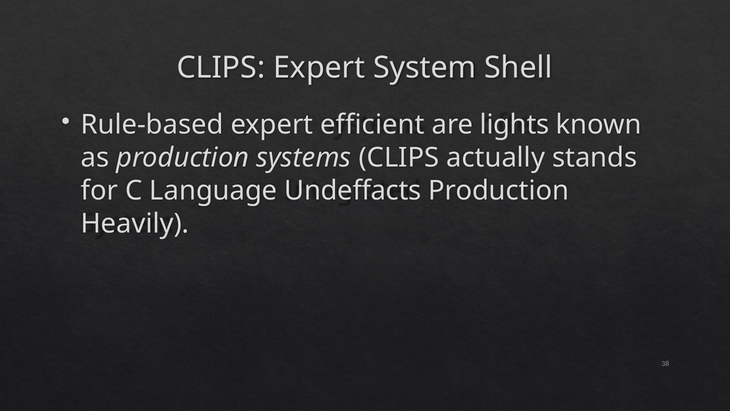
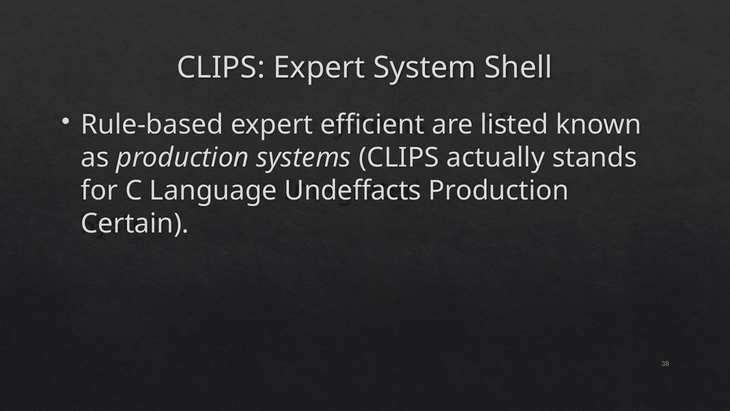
lights: lights -> listed
Heavily: Heavily -> Certain
